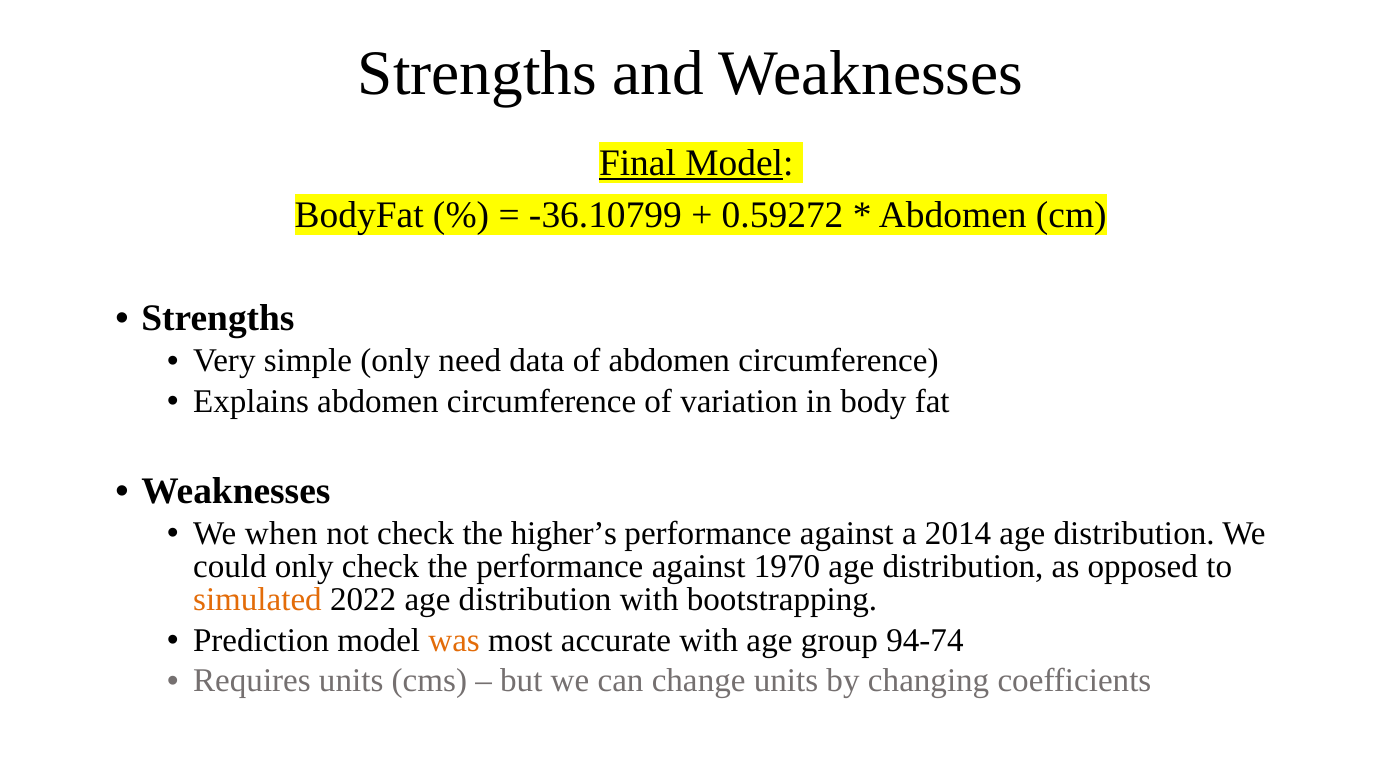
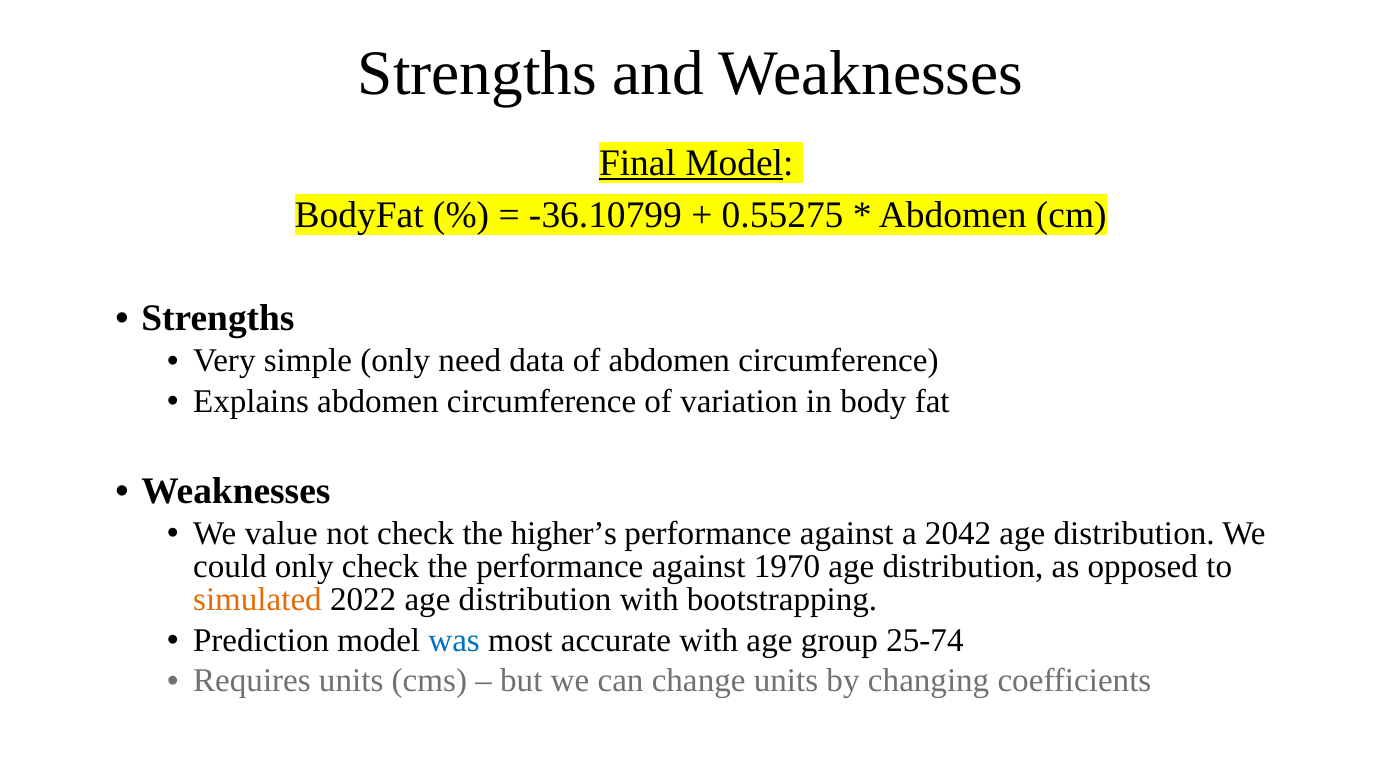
0.59272: 0.59272 -> 0.55275
when: when -> value
2014: 2014 -> 2042
was colour: orange -> blue
94-74: 94-74 -> 25-74
